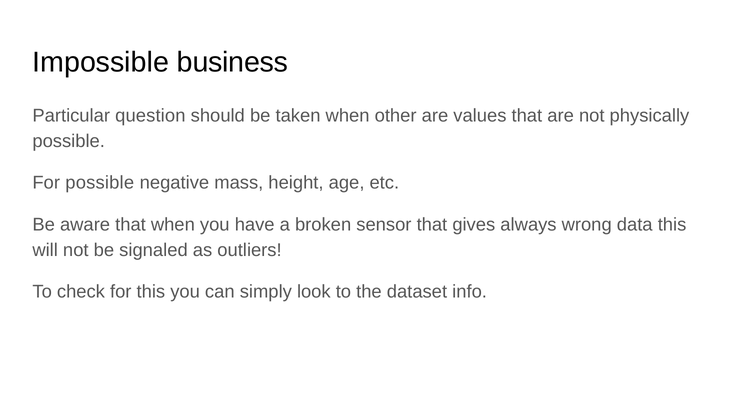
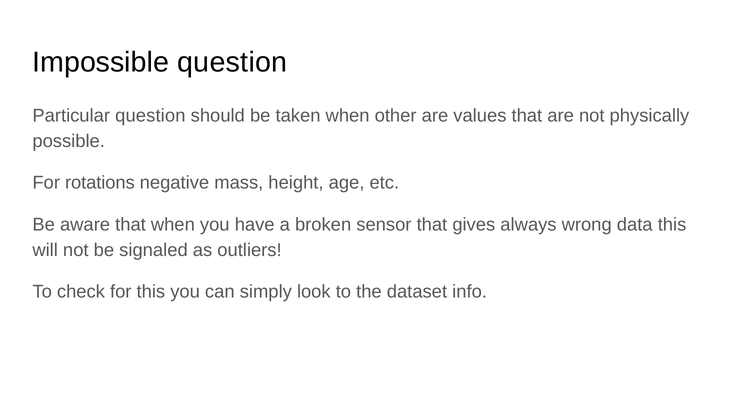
Impossible business: business -> question
For possible: possible -> rotations
